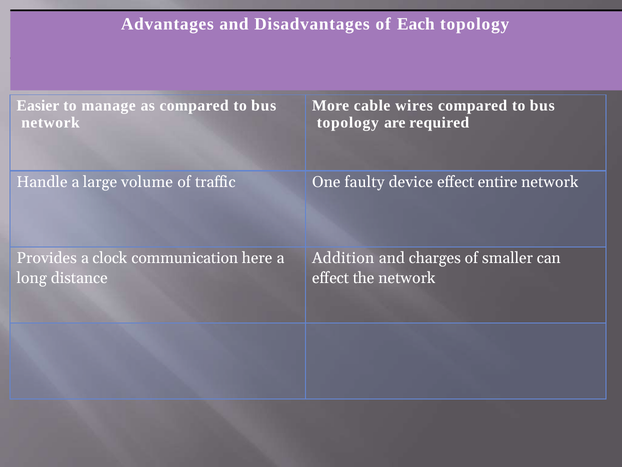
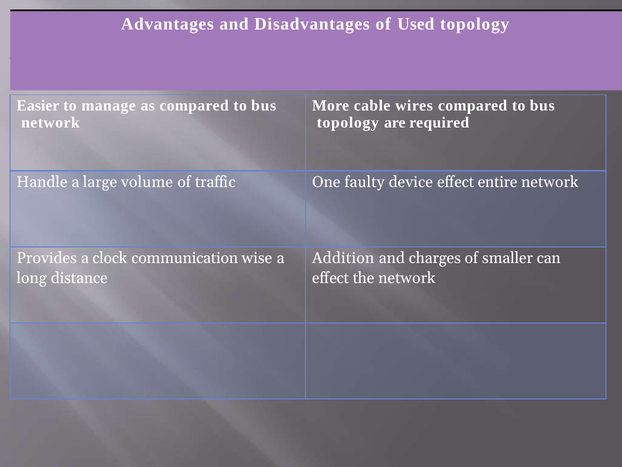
Each: Each -> Used
here: here -> wise
